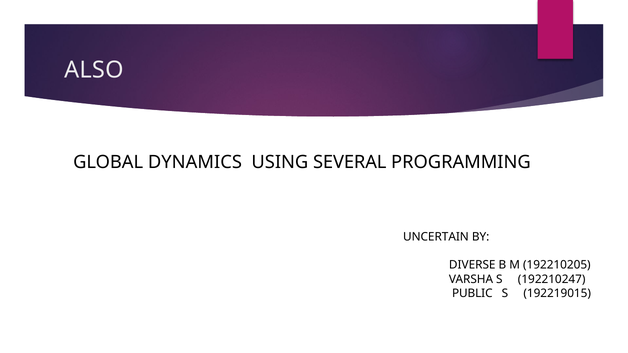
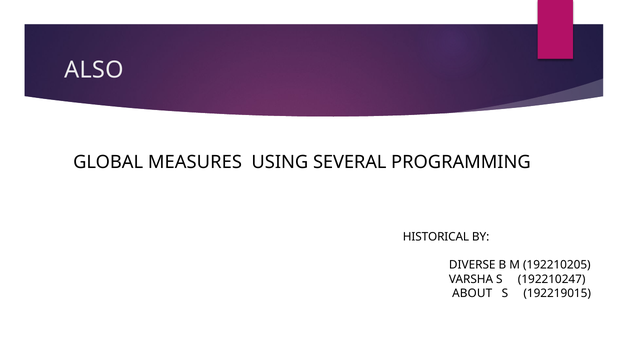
DYNAMICS: DYNAMICS -> MEASURES
UNCERTAIN: UNCERTAIN -> HISTORICAL
PUBLIC: PUBLIC -> ABOUT
